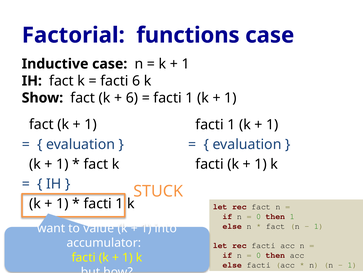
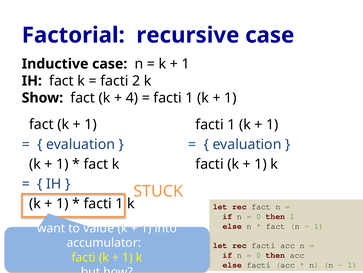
functions: functions -> recursive
facti 6: 6 -> 2
6 at (132, 98): 6 -> 4
